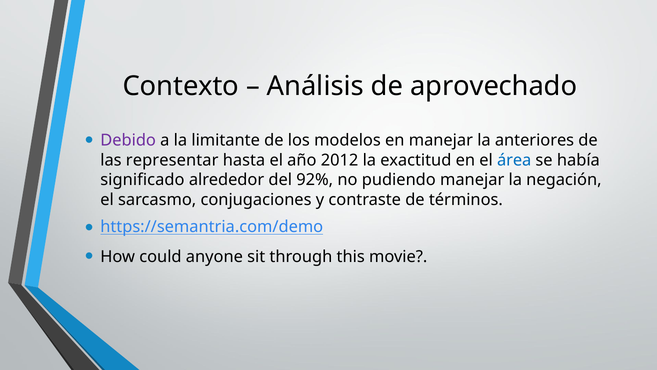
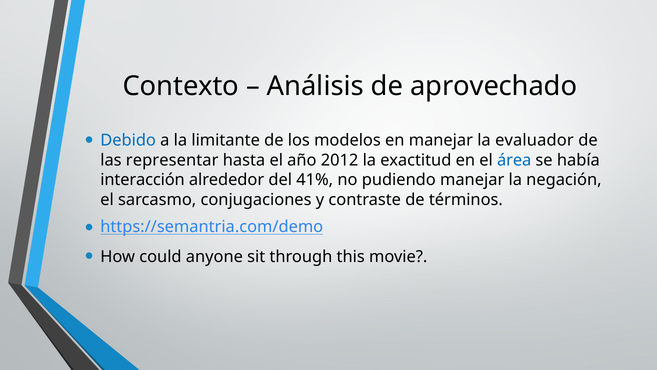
Debido colour: purple -> blue
anteriores: anteriores -> evaluador
significado: significado -> interacción
92%: 92% -> 41%
